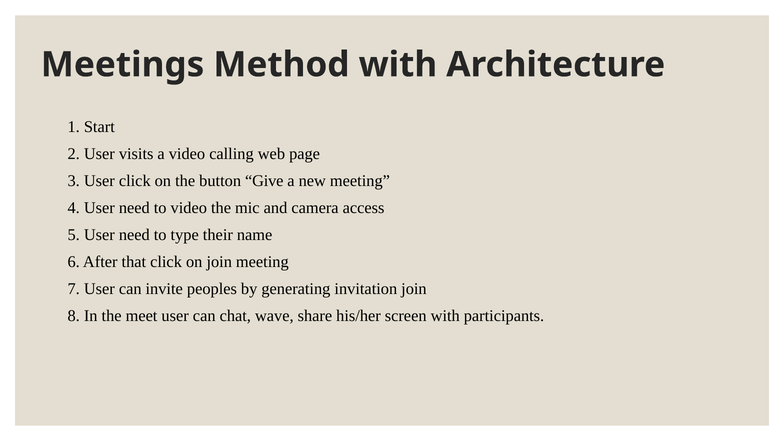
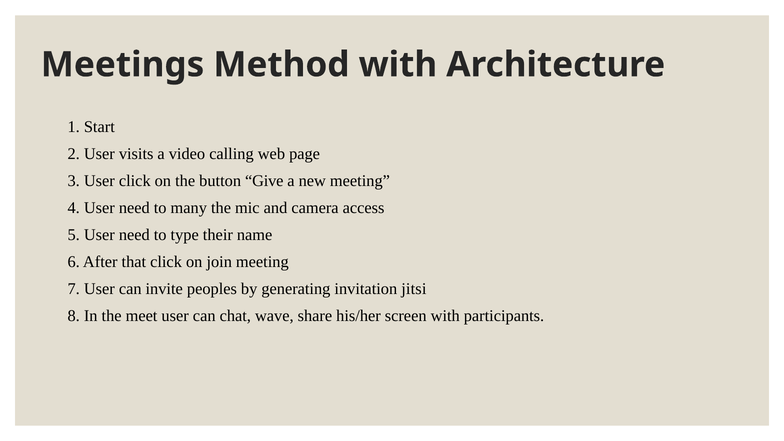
to video: video -> many
invitation join: join -> jitsi
